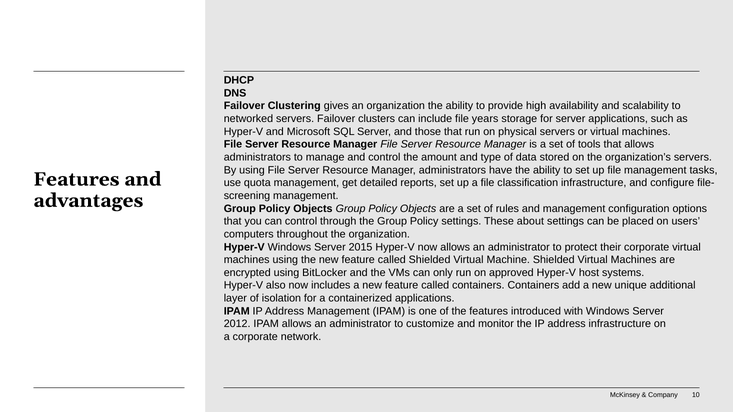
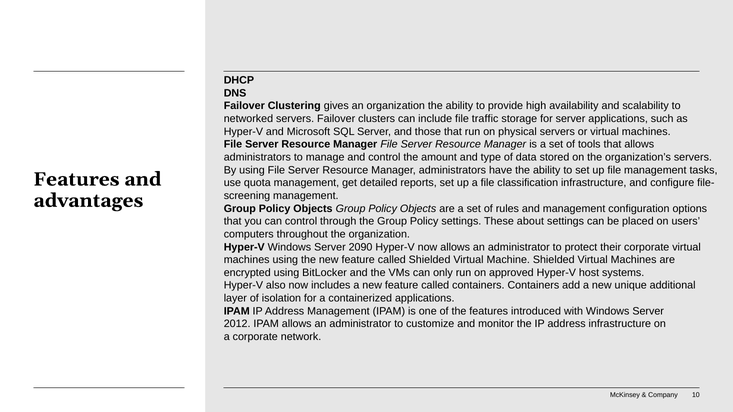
years: years -> traffic
2015: 2015 -> 2090
